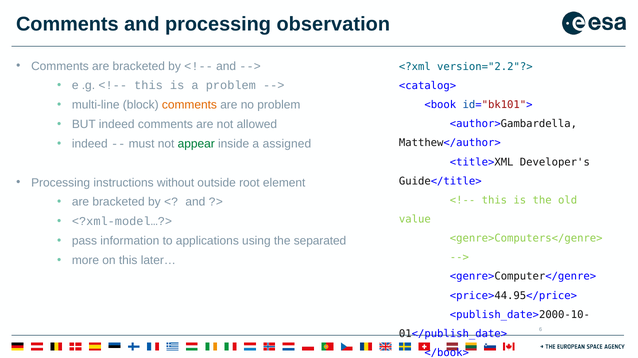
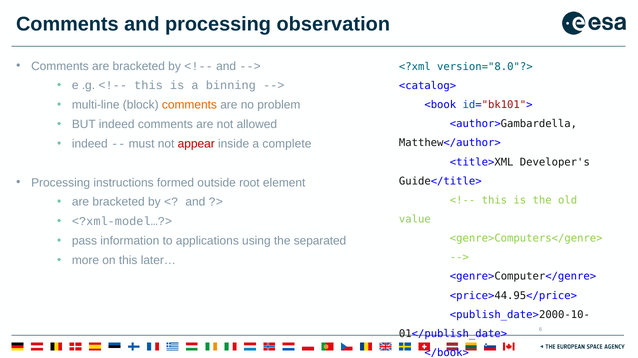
version="2.2"?>: version="2.2"?> -> version="8.0"?>
a problem: problem -> binning
appear colour: green -> red
assigned: assigned -> complete
without: without -> formed
